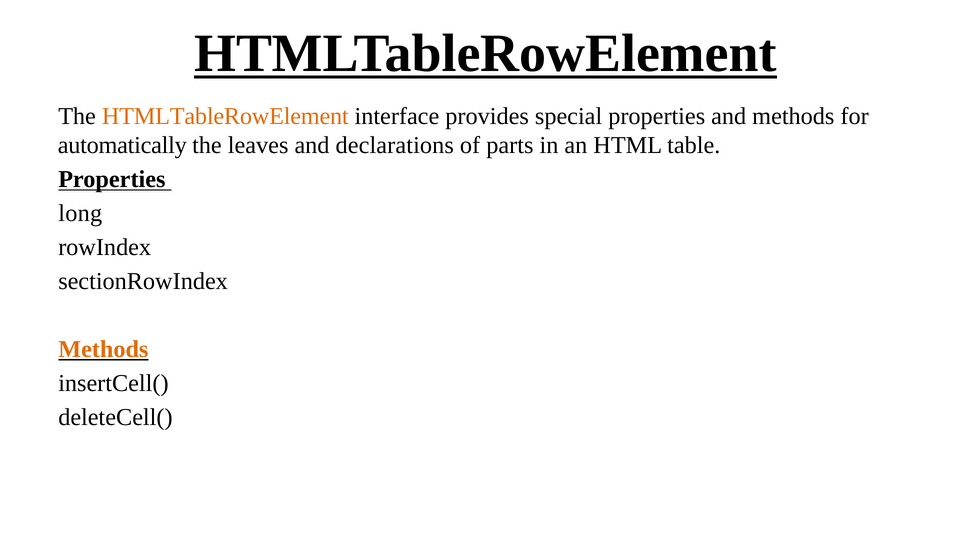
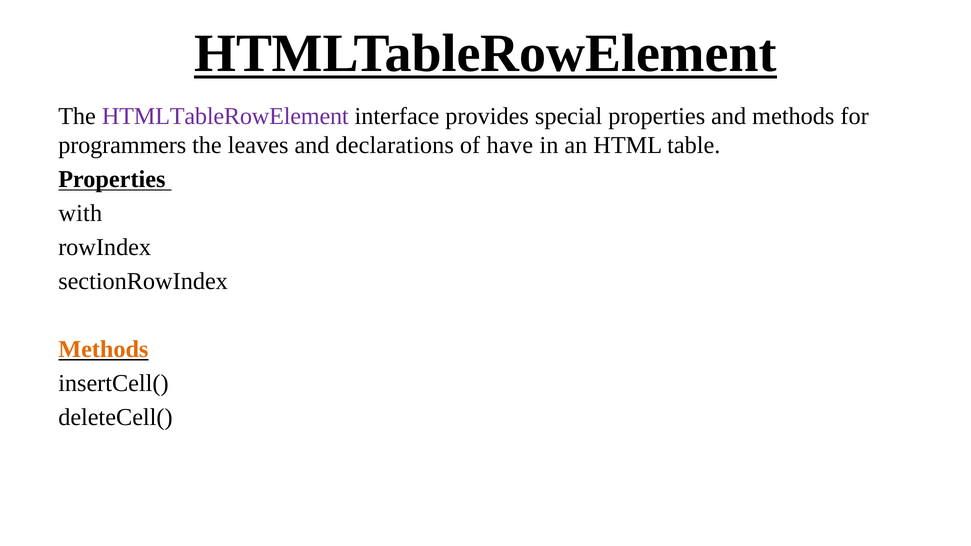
HTMLTableRowElement at (225, 116) colour: orange -> purple
automatically: automatically -> programmers
parts: parts -> have
long: long -> with
